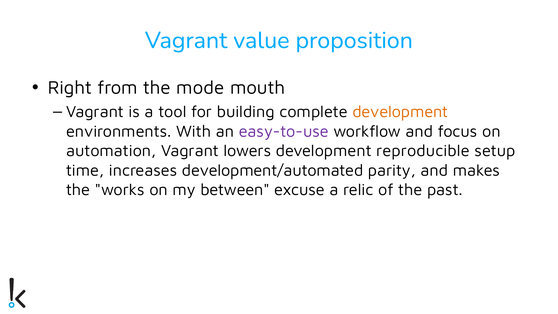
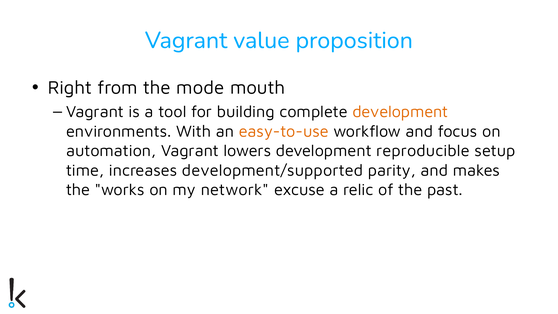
easy-to-use colour: purple -> orange
development/automated: development/automated -> development/supported
between: between -> network
